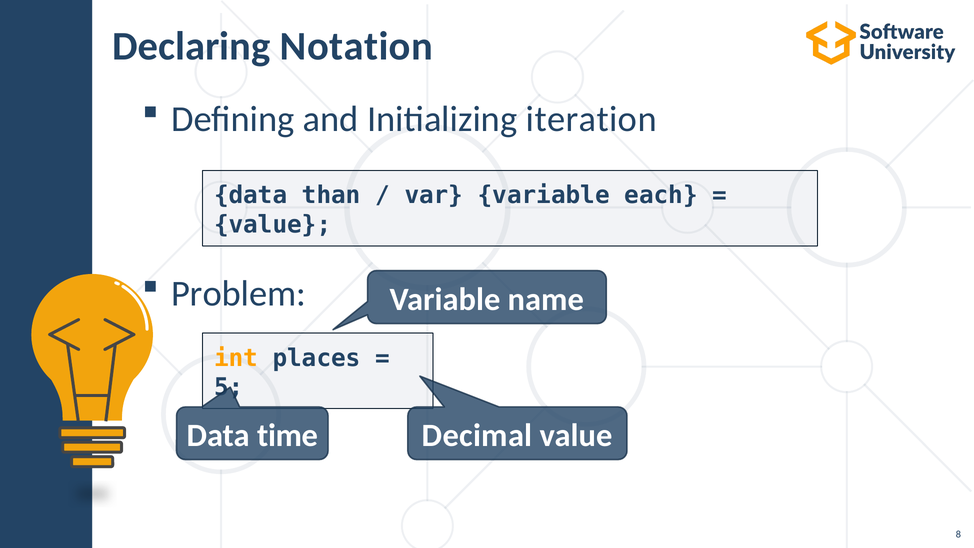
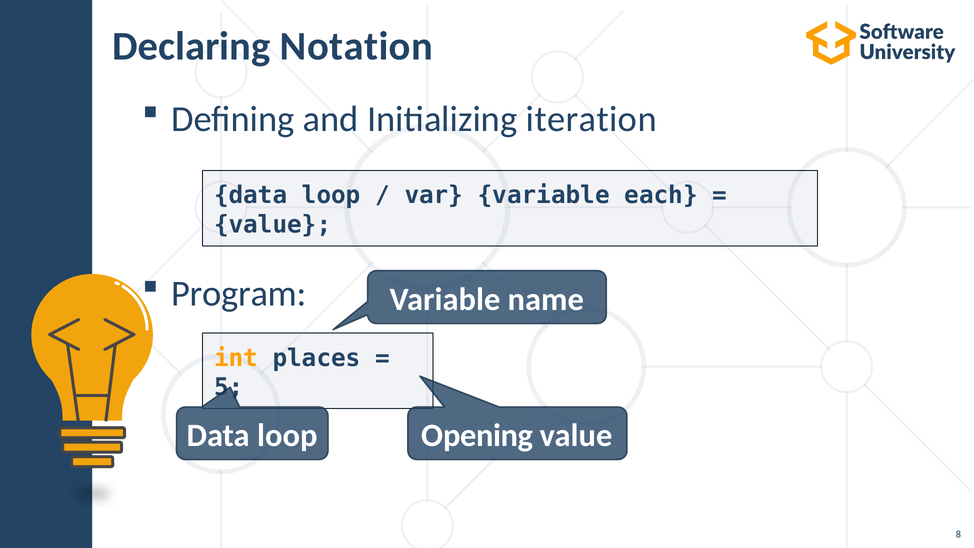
than at (331, 195): than -> loop
Problem: Problem -> Program
time at (288, 435): time -> loop
Decimal: Decimal -> Opening
